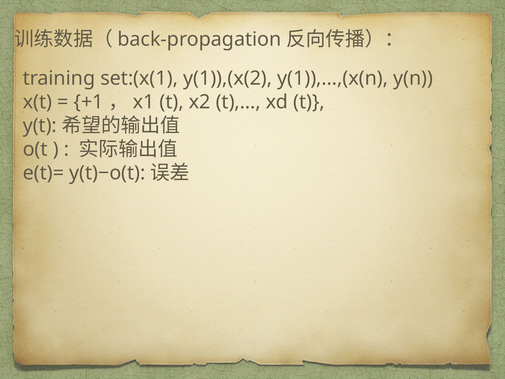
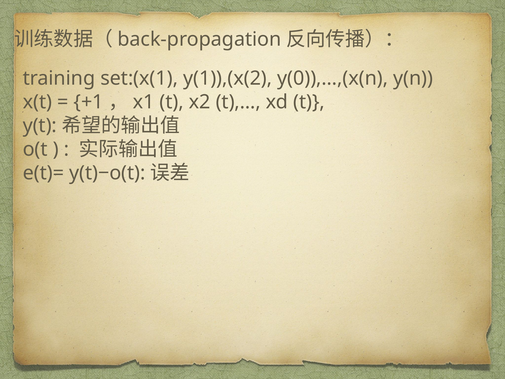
y(1)),…,(x(n: y(1)),…,(x(n -> y(0)),…,(x(n
